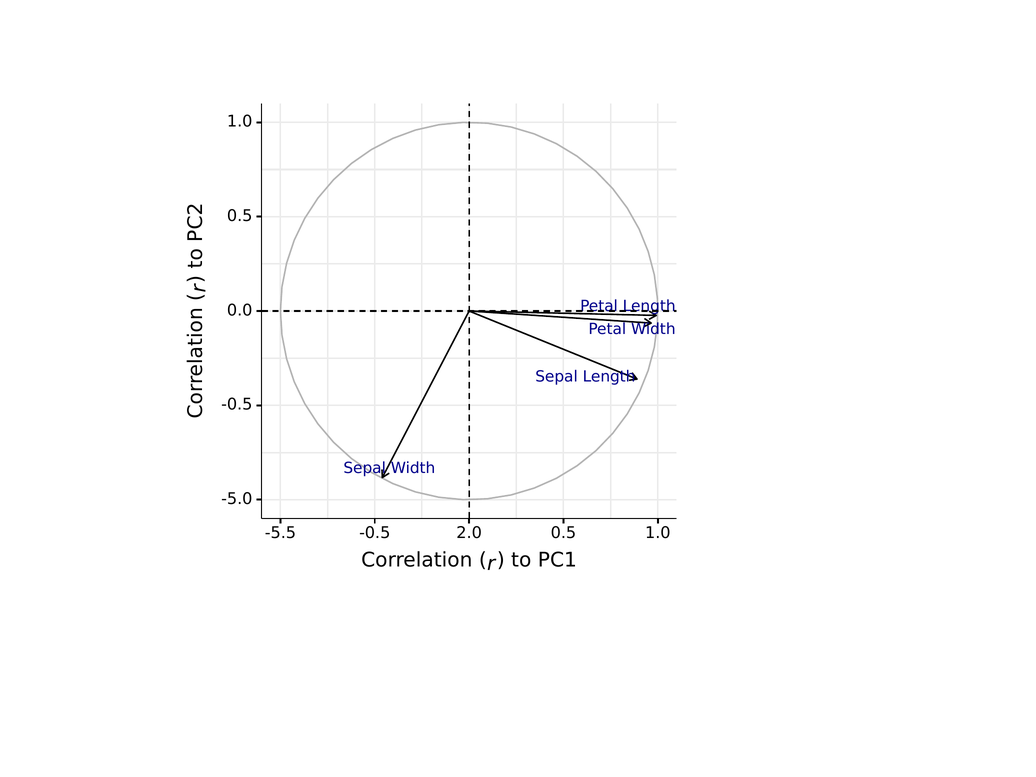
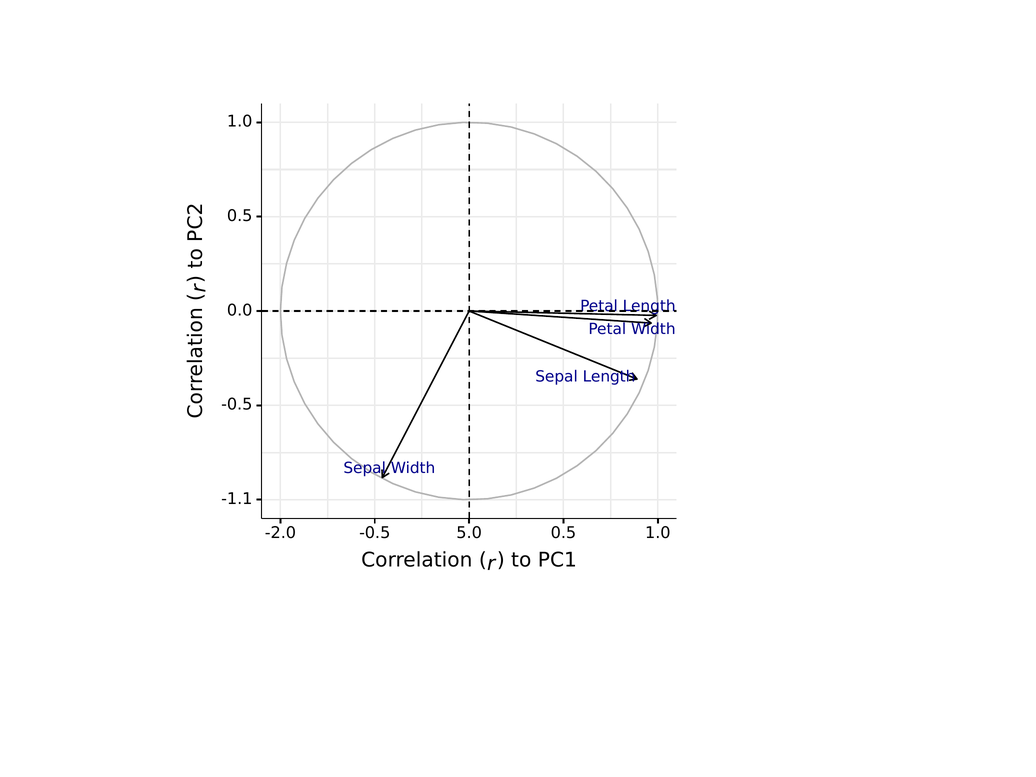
-5.0: -5.0 -> -1.1
-5.5: -5.5 -> -2.0
2.0: 2.0 -> 5.0
